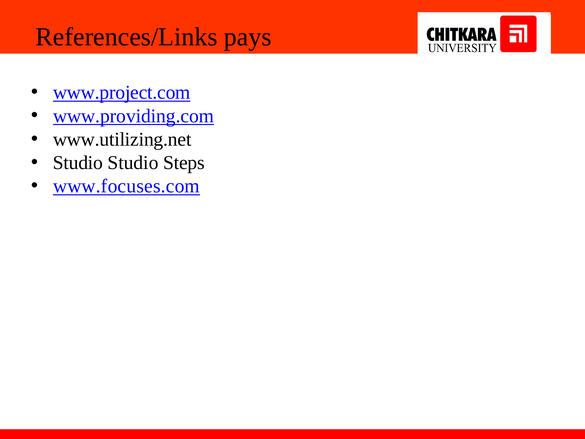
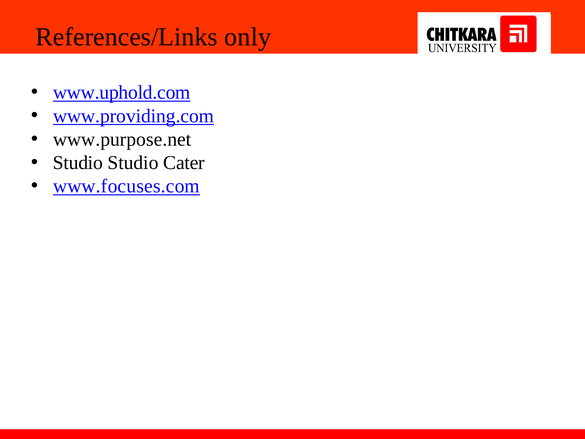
pays: pays -> only
www.project.com: www.project.com -> www.uphold.com
www.utilizing.net: www.utilizing.net -> www.purpose.net
Steps: Steps -> Cater
